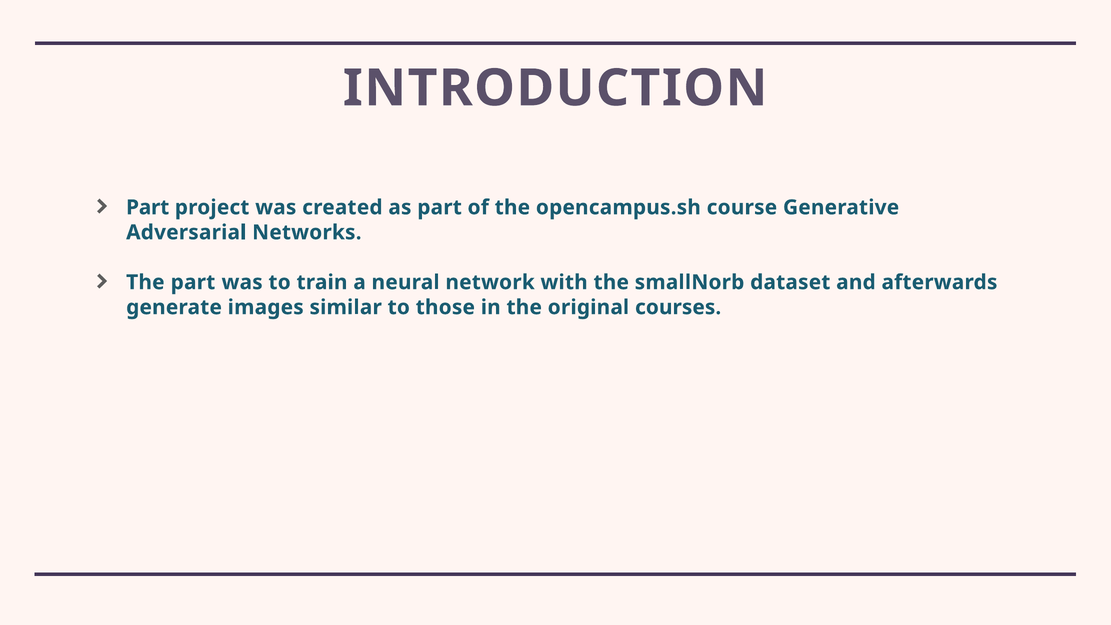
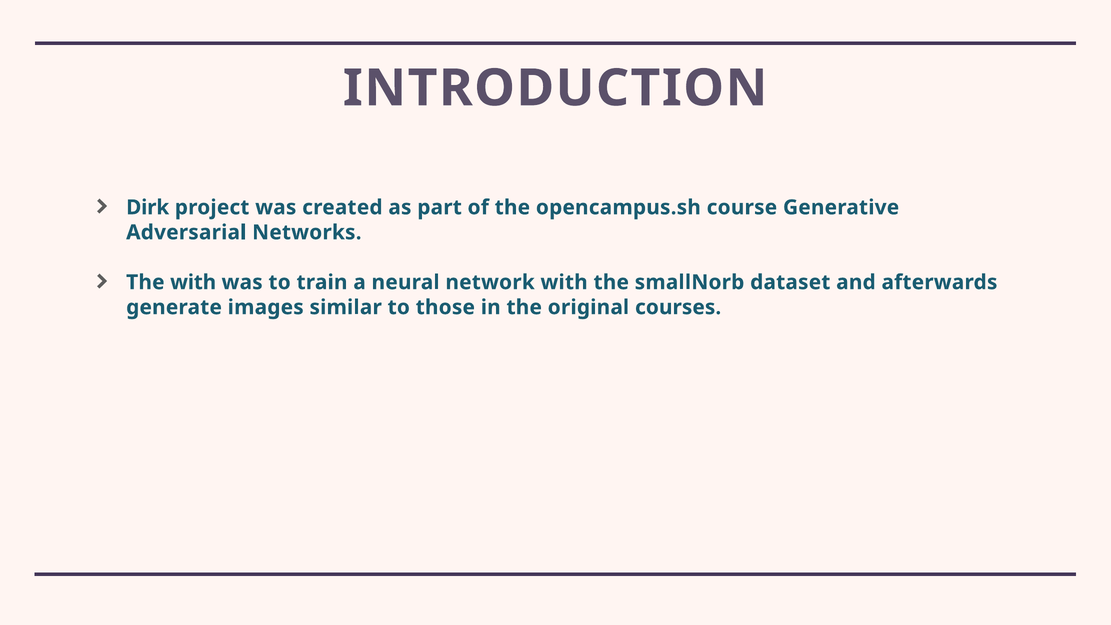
Part at (148, 207): Part -> Dirk
The part: part -> with
